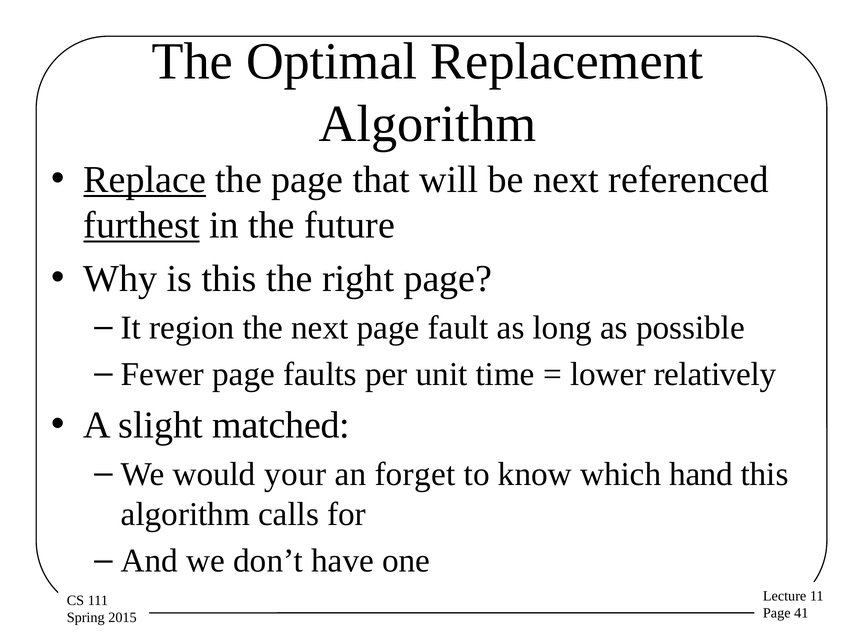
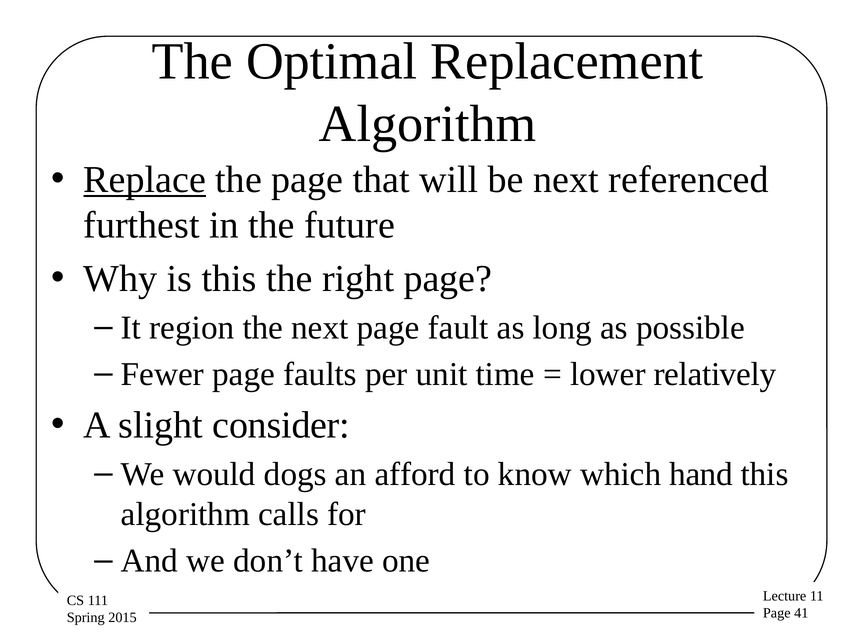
furthest underline: present -> none
matched: matched -> consider
your: your -> dogs
forget: forget -> afford
